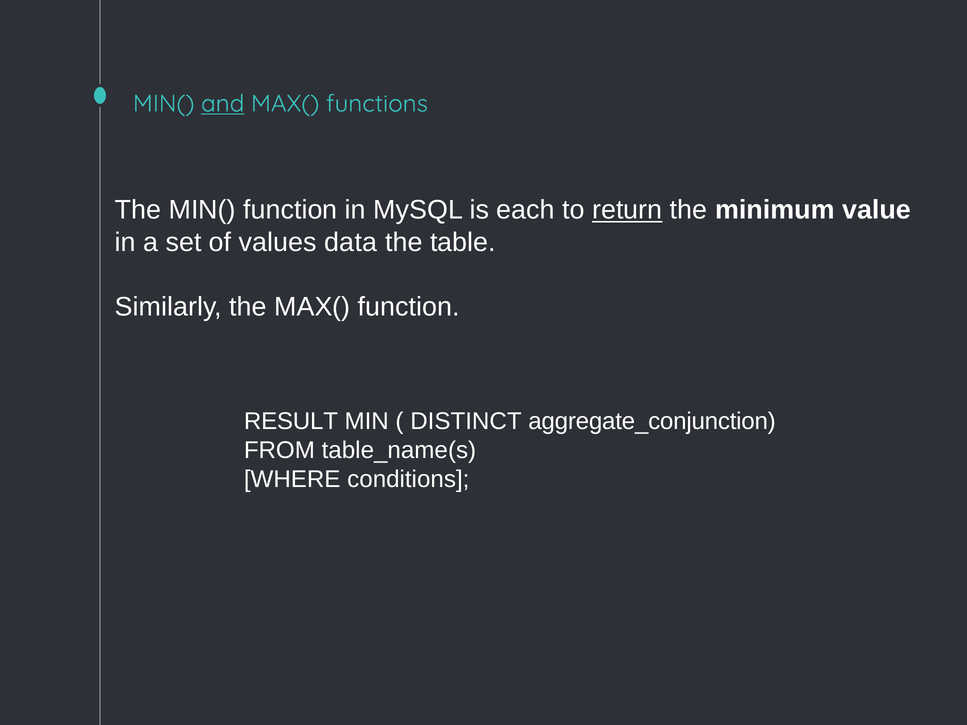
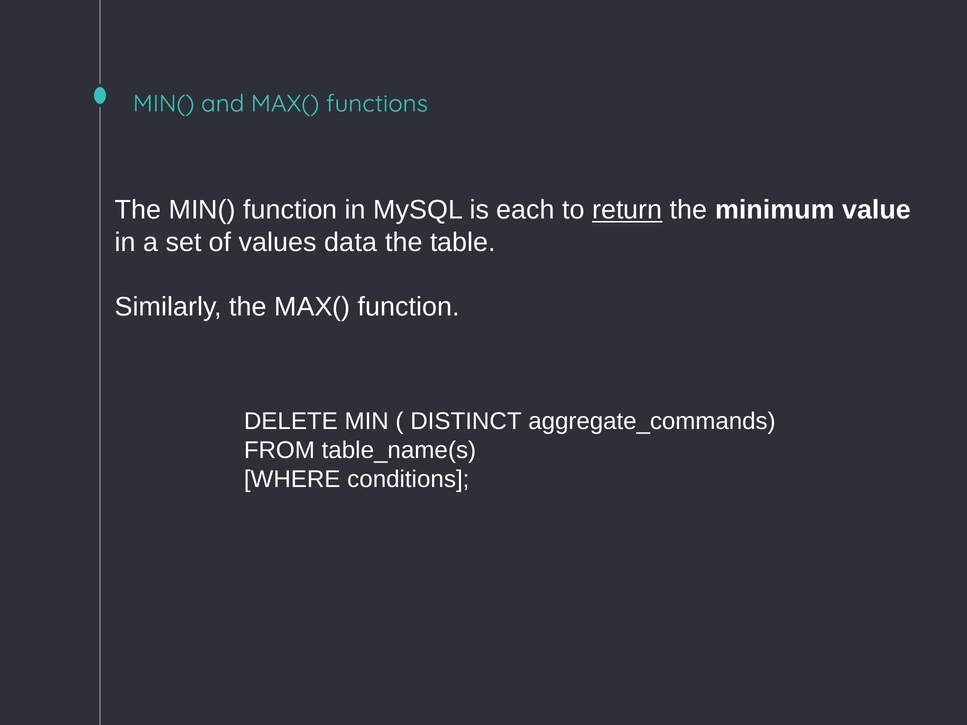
and underline: present -> none
RESULT: RESULT -> DELETE
aggregate_conjunction: aggregate_conjunction -> aggregate_commands
